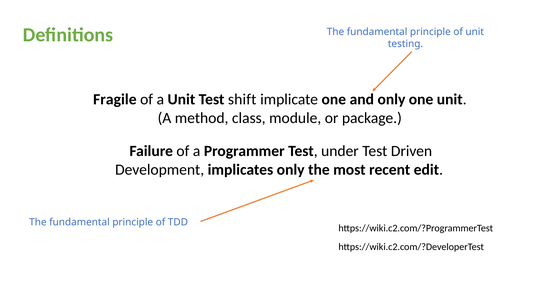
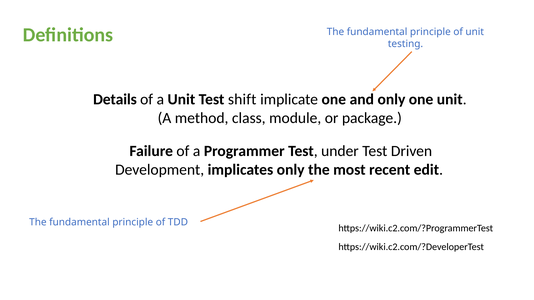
Fragile: Fragile -> Details
